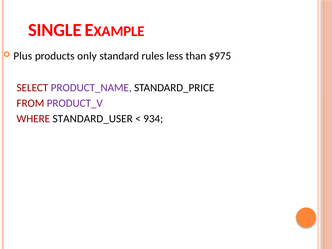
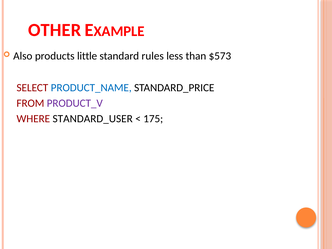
SINGLE: SINGLE -> OTHER
Plus: Plus -> Also
only: only -> little
$975: $975 -> $573
PRODUCT_NAME colour: purple -> blue
934: 934 -> 175
